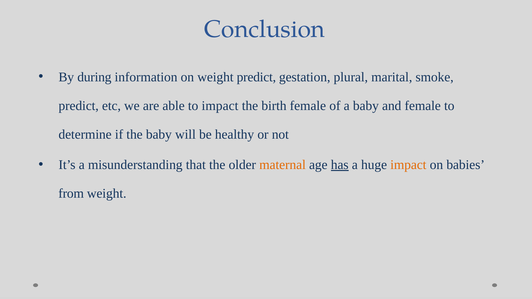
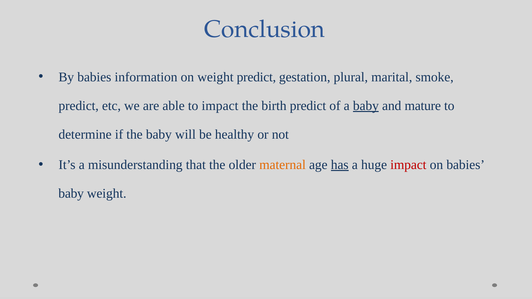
By during: during -> babies
birth female: female -> predict
baby at (366, 106) underline: none -> present
and female: female -> mature
impact at (408, 165) colour: orange -> red
from at (71, 194): from -> baby
